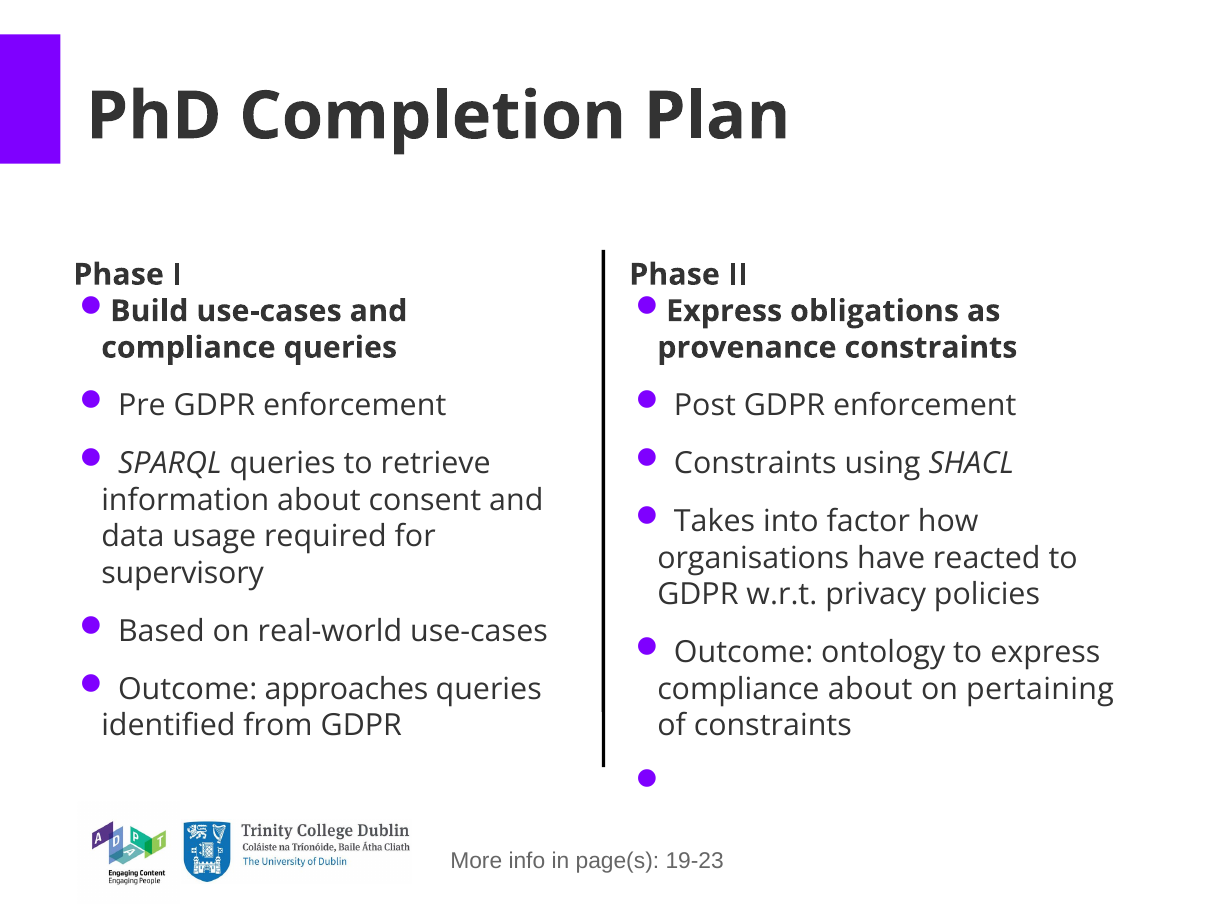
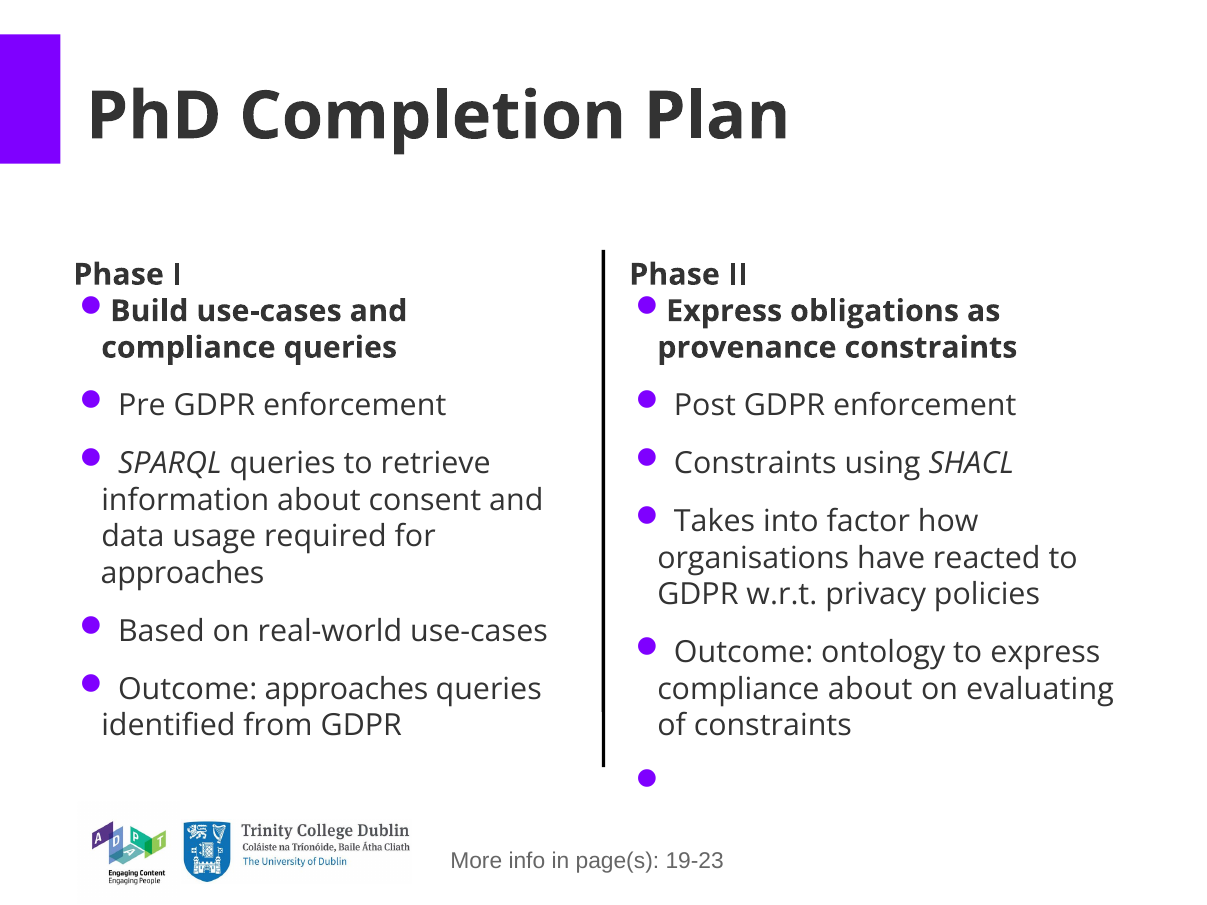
supervisory at (183, 573): supervisory -> approaches
pertaining: pertaining -> evaluating
